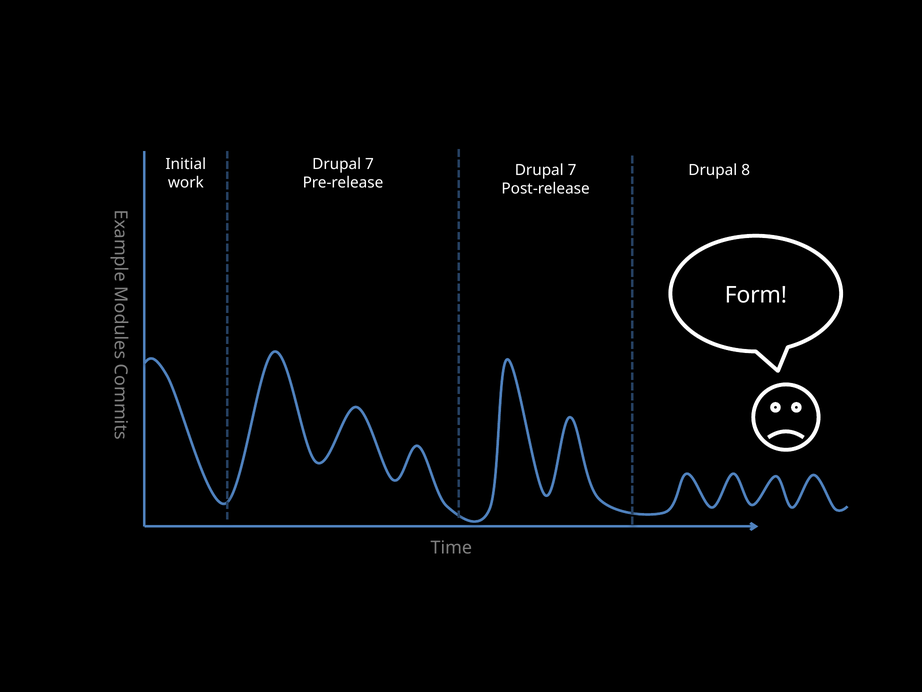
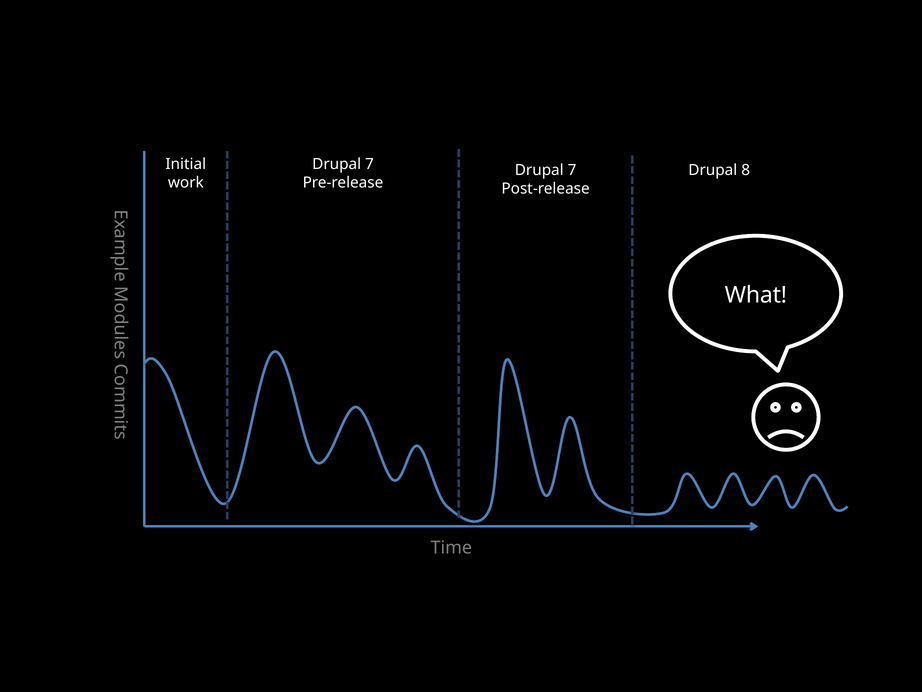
Form: Form -> What
